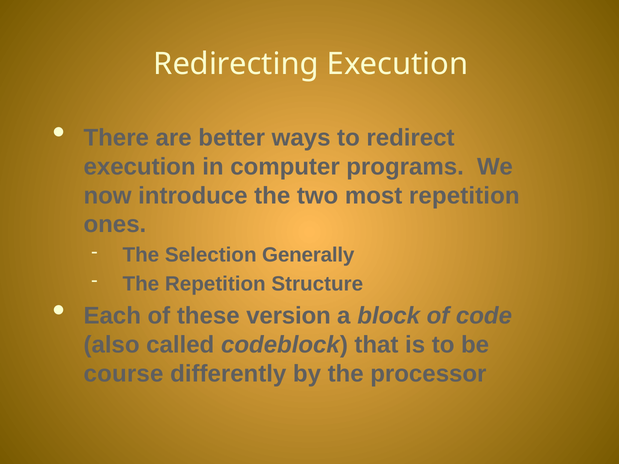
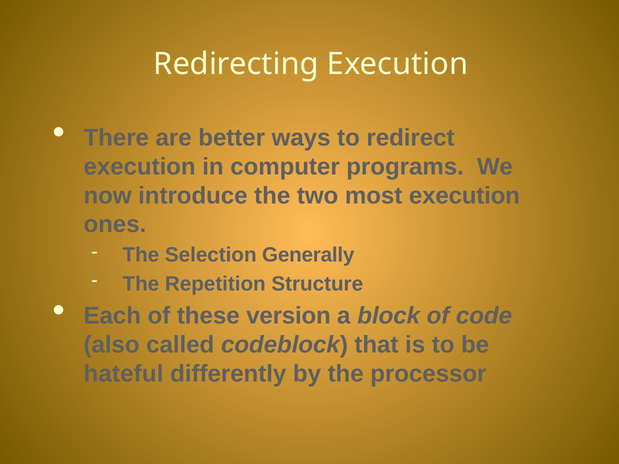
most repetition: repetition -> execution
course: course -> hateful
